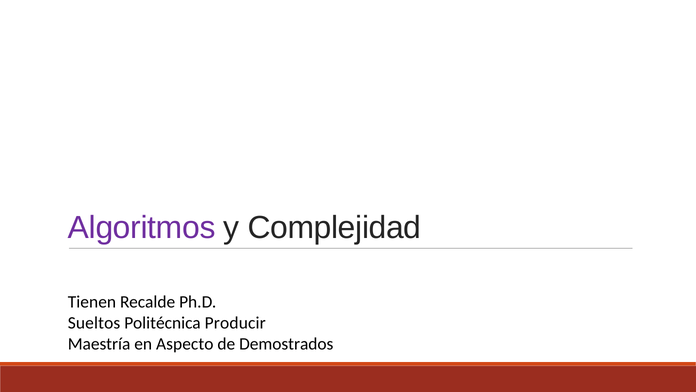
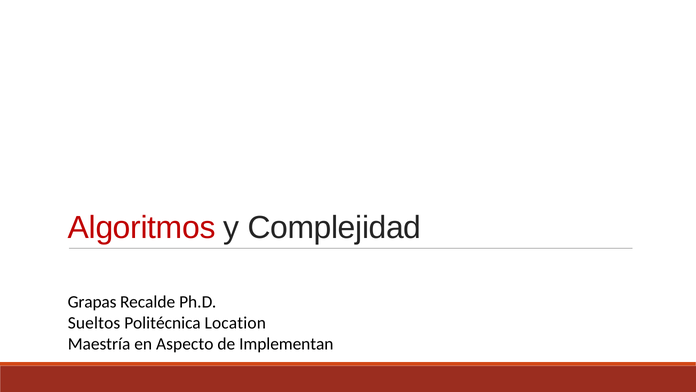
Algoritmos colour: purple -> red
Tienen: Tienen -> Grapas
Producir: Producir -> Location
Demostrados: Demostrados -> Implementan
